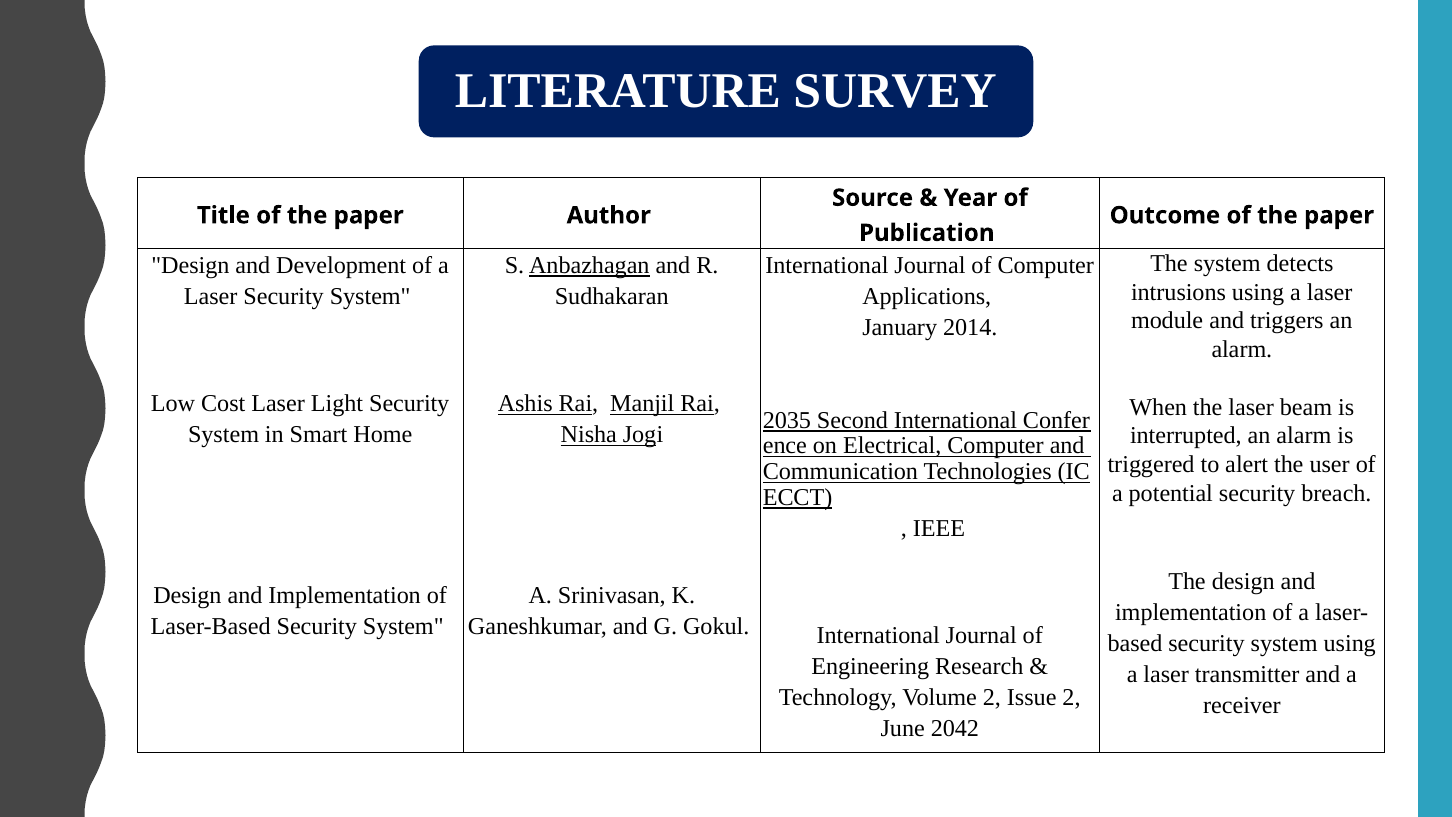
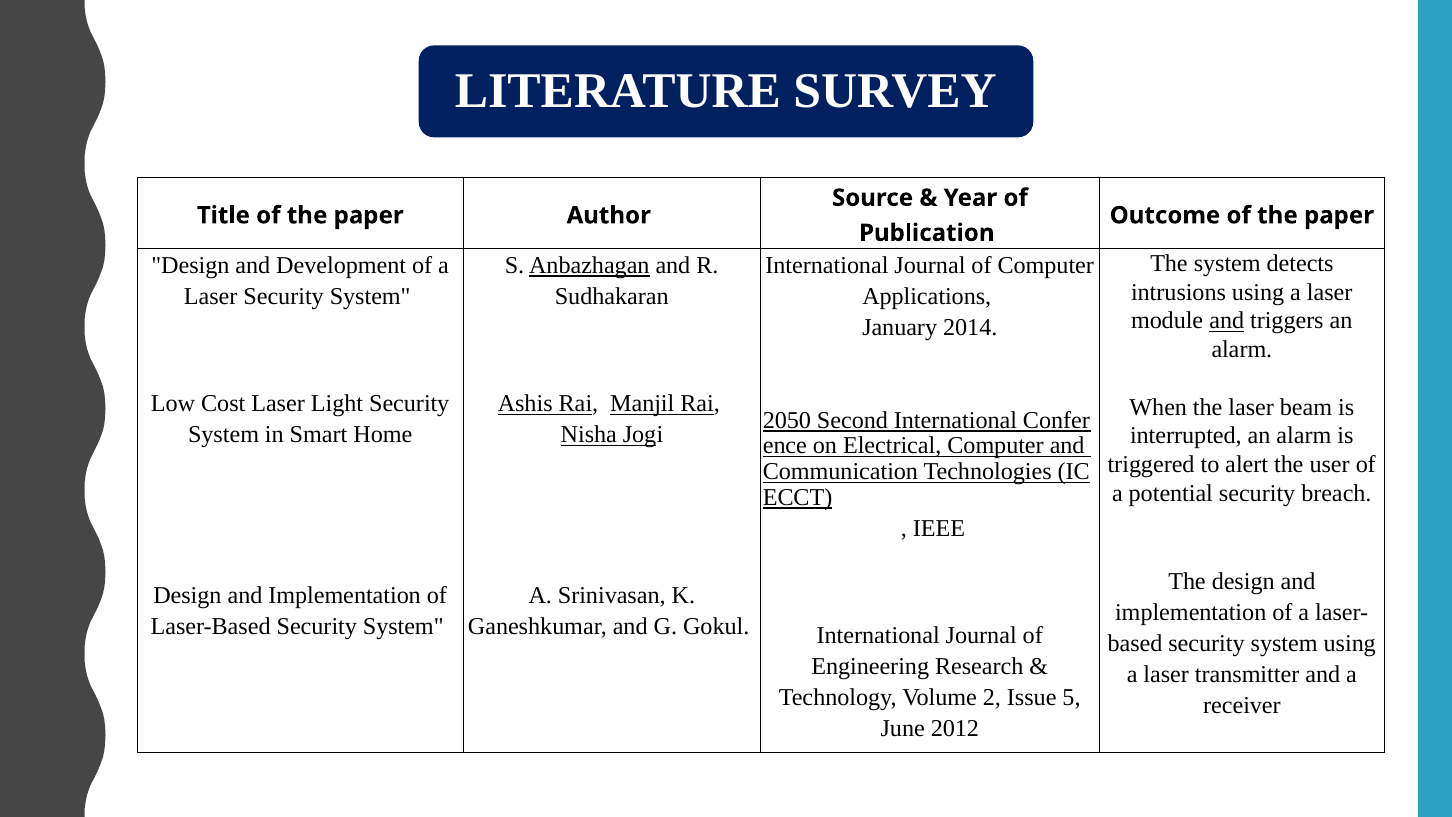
and at (1227, 321) underline: none -> present
2035: 2035 -> 2050
Issue 2: 2 -> 5
2042: 2042 -> 2012
